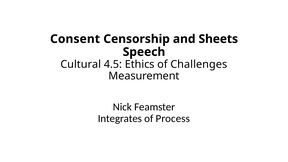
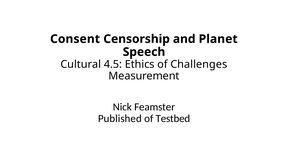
Sheets: Sheets -> Planet
Integrates: Integrates -> Published
Process: Process -> Testbed
